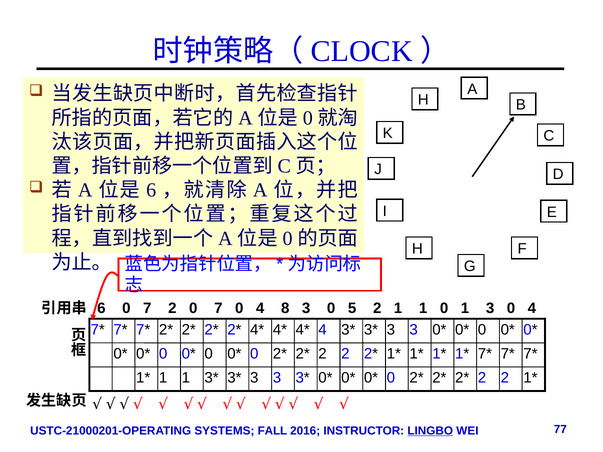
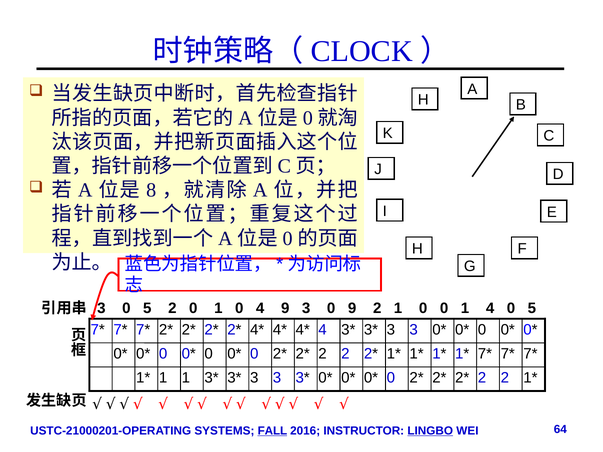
6 at (151, 190): 6 -> 8
6 at (101, 309): 6 -> 3
7 at (147, 309): 7 -> 5
2 0 7: 7 -> 1
4 8: 8 -> 9
0 5: 5 -> 9
2 1 1: 1 -> 0
1 3: 3 -> 4
4 at (532, 309): 4 -> 5
FALL underline: none -> present
77: 77 -> 64
